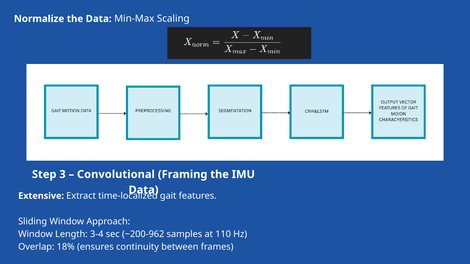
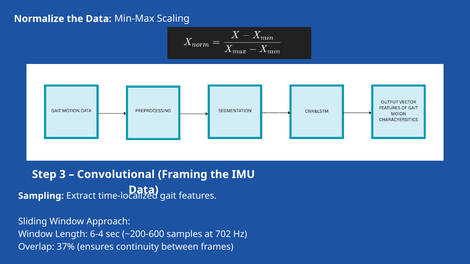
Extensive: Extensive -> Sampling
3-4: 3-4 -> 6-4
~200-962: ~200-962 -> ~200-600
110: 110 -> 702
18%: 18% -> 37%
